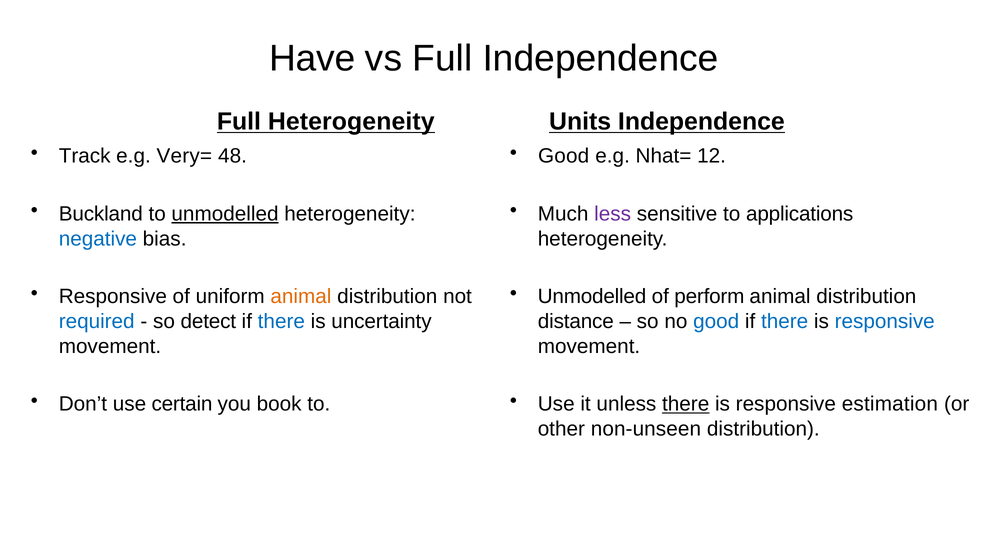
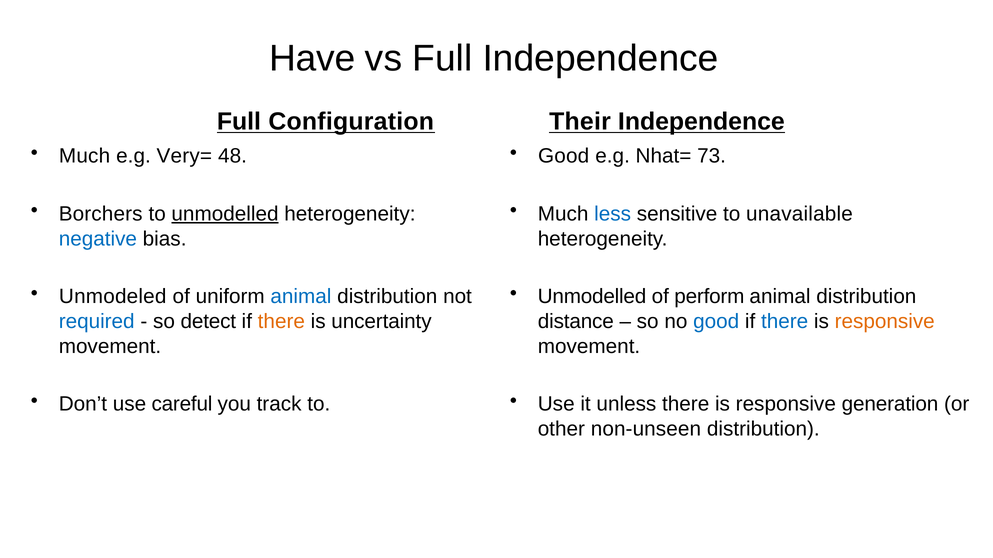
Full Heterogeneity: Heterogeneity -> Configuration
Units: Units -> Their
Track at (85, 156): Track -> Much
12: 12 -> 73
Buckland: Buckland -> Borchers
less colour: purple -> blue
applications: applications -> unavailable
Responsive at (113, 297): Responsive -> Unmodeled
animal at (301, 297) colour: orange -> blue
there at (281, 322) colour: blue -> orange
responsive at (885, 322) colour: blue -> orange
certain: certain -> careful
book: book -> track
there at (686, 405) underline: present -> none
estimation: estimation -> generation
